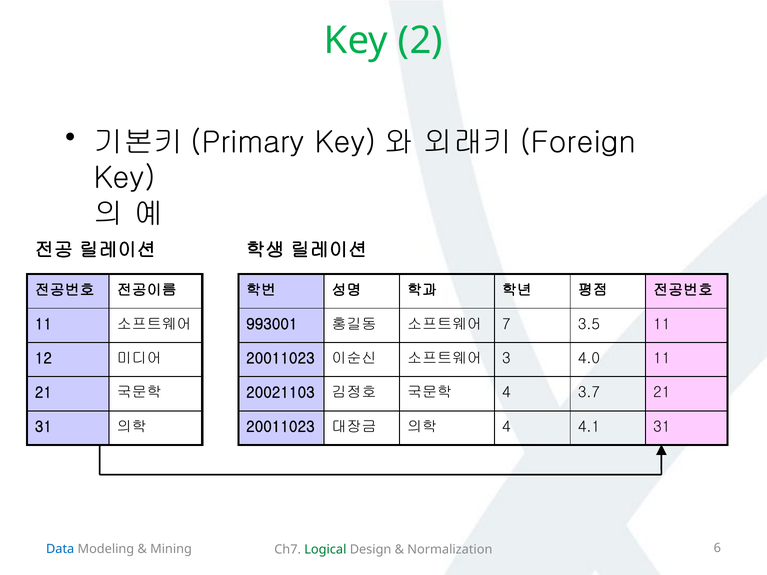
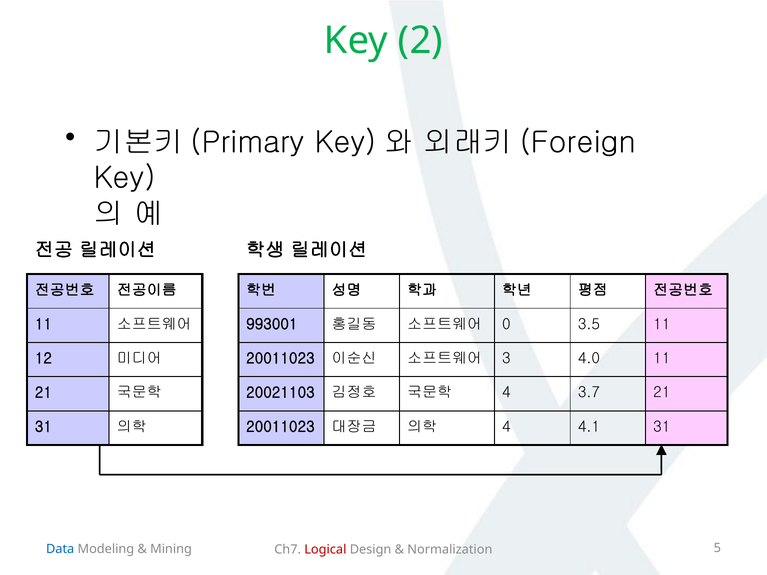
7: 7 -> 0
Logical colour: green -> red
6: 6 -> 5
